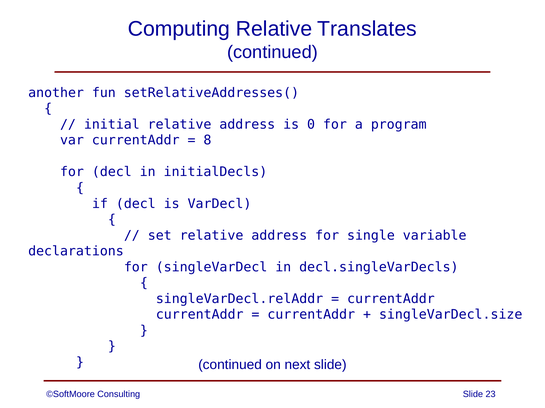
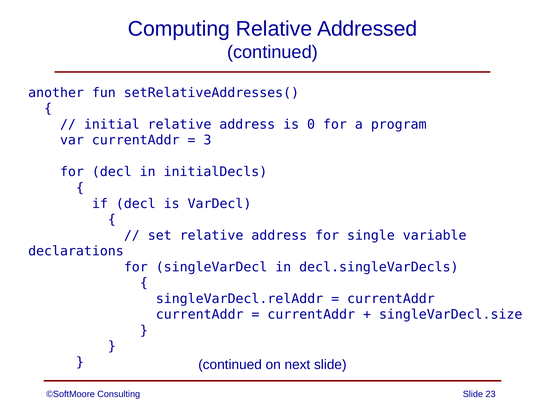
Translates: Translates -> Addressed
8: 8 -> 3
